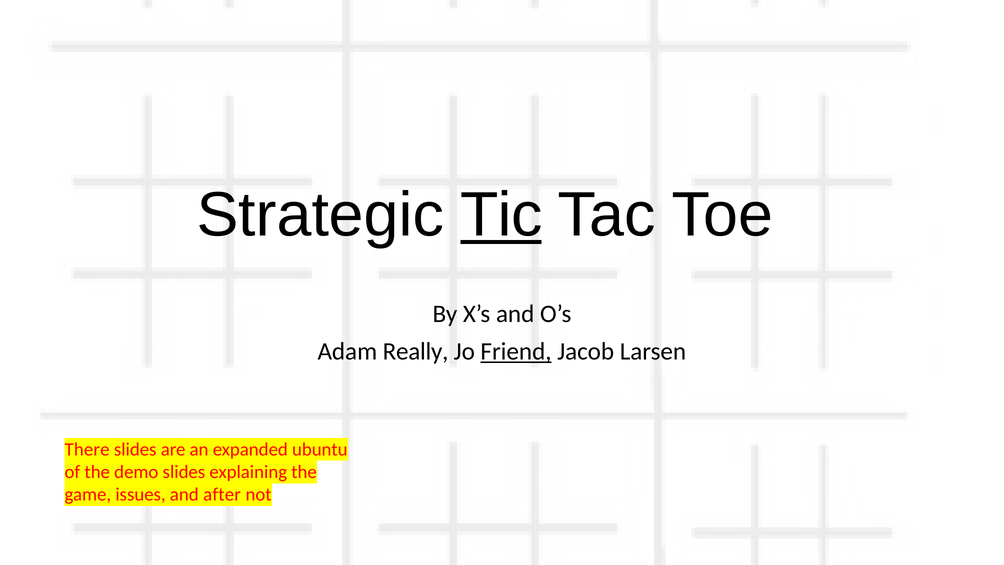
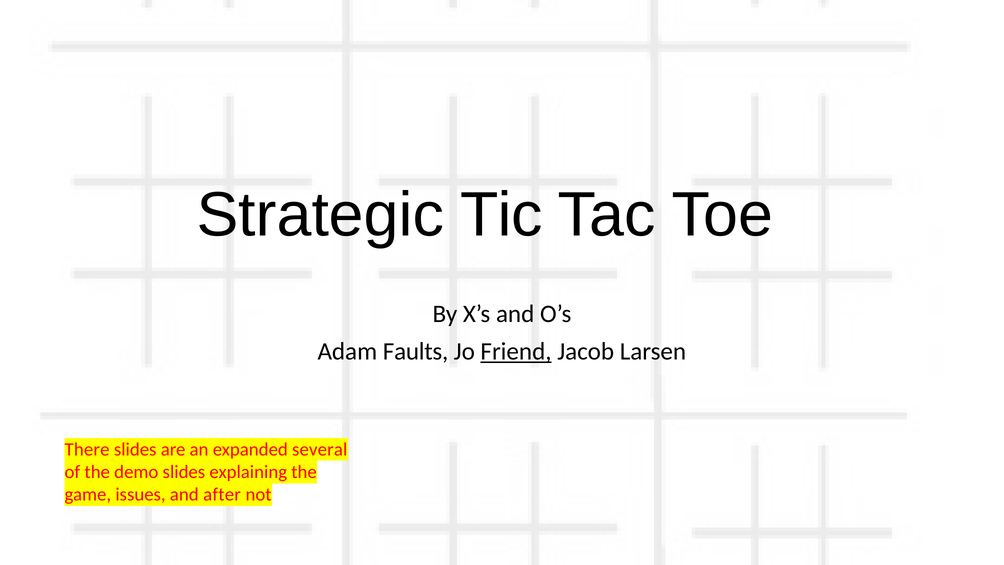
Tic underline: present -> none
Really: Really -> Faults
ubuntu: ubuntu -> several
